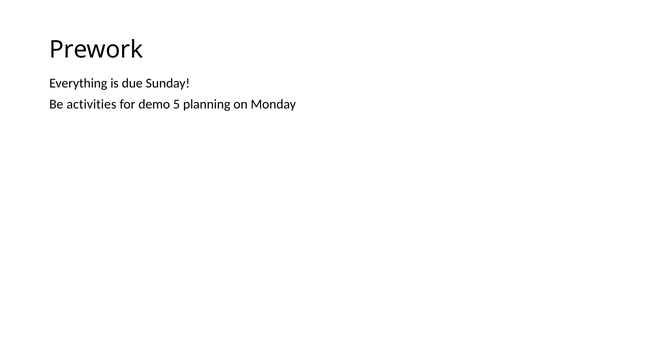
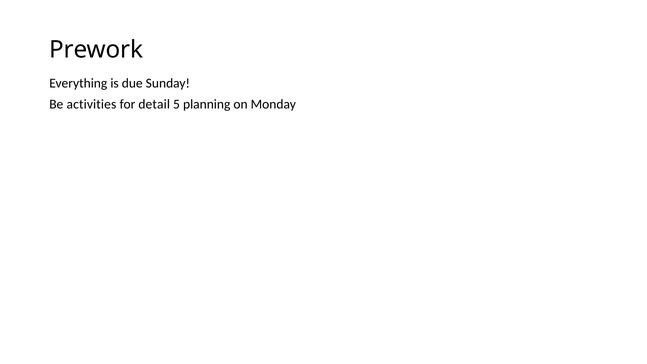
demo: demo -> detail
